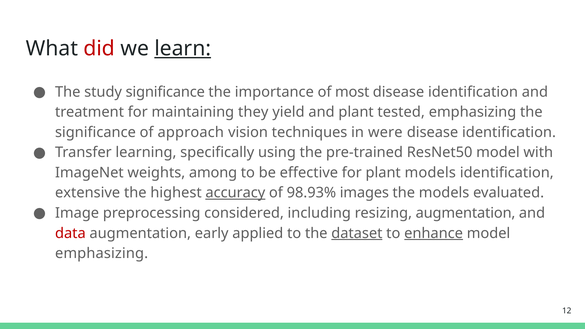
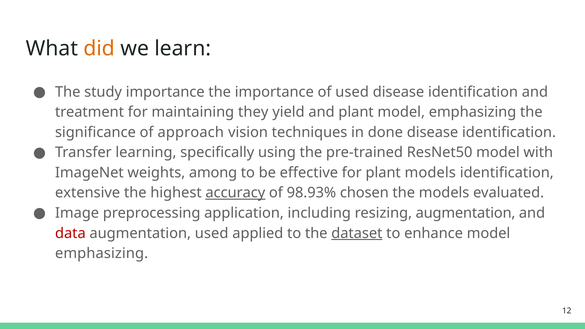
did colour: red -> orange
learn underline: present -> none
study significance: significance -> importance
of most: most -> used
plant tested: tested -> model
were: were -> done
images: images -> chosen
considered: considered -> application
augmentation early: early -> used
enhance underline: present -> none
